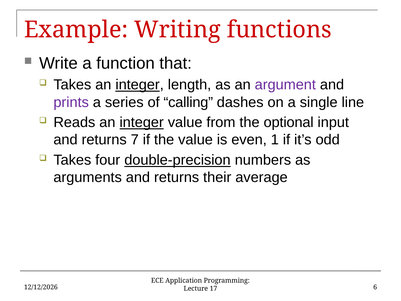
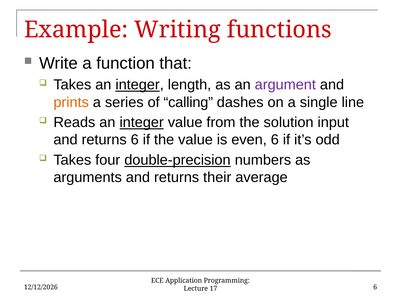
prints colour: purple -> orange
optional: optional -> solution
returns 7: 7 -> 6
even 1: 1 -> 6
